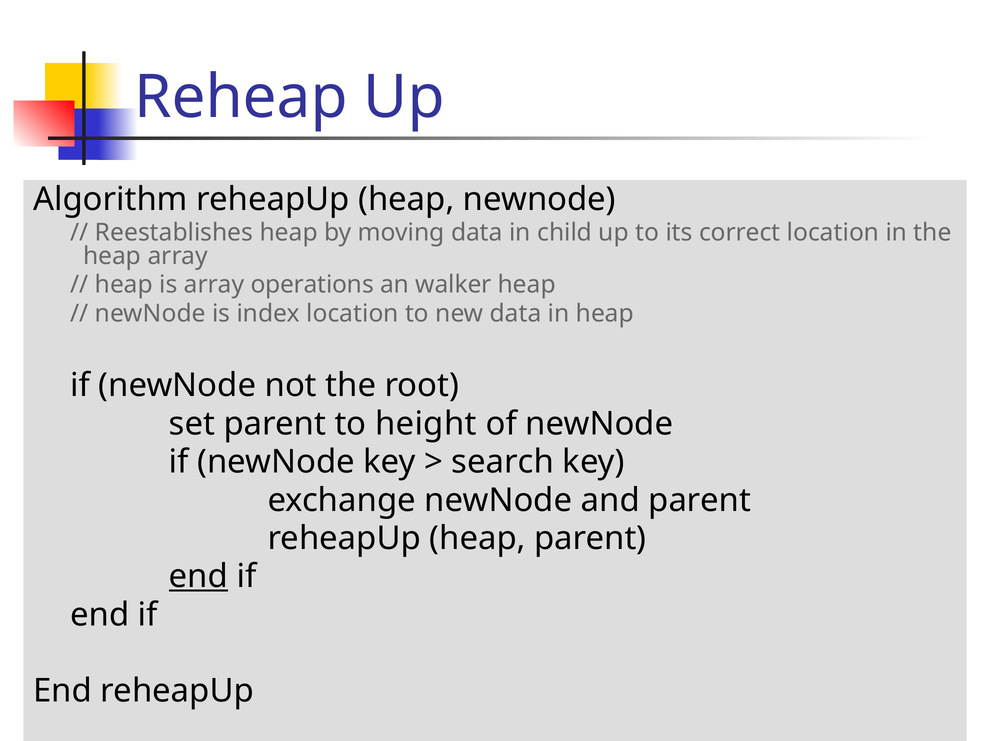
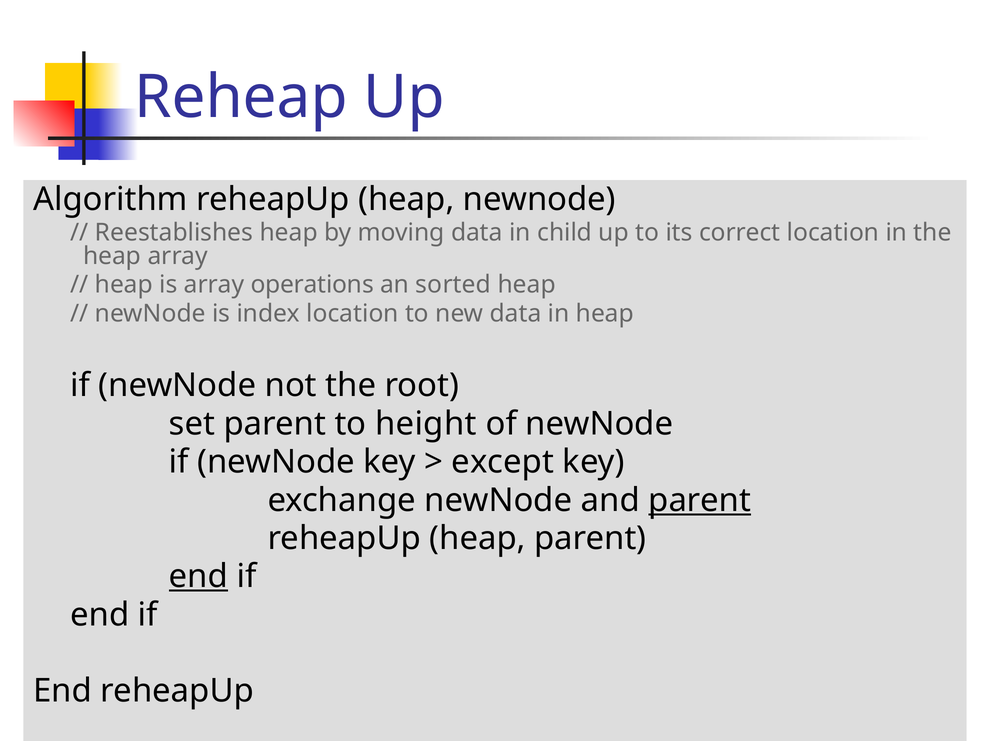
walker: walker -> sorted
search: search -> except
parent at (700, 500) underline: none -> present
